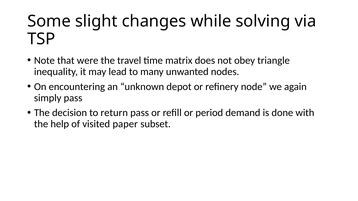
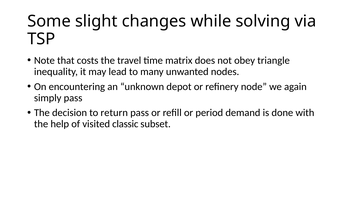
were: were -> costs
paper: paper -> classic
